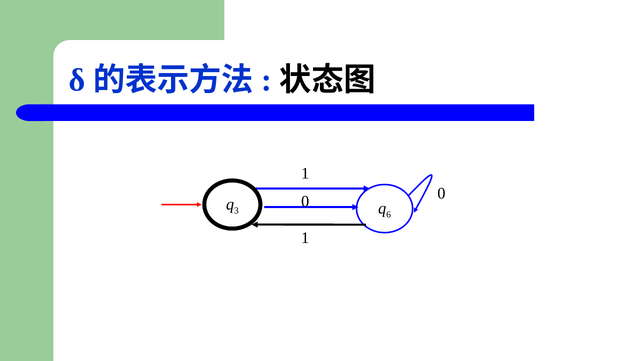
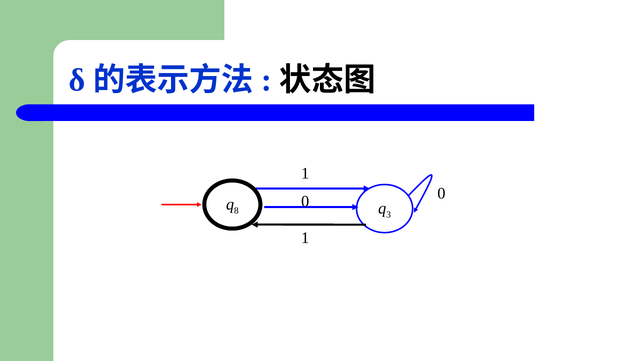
3: 3 -> 8
6: 6 -> 3
